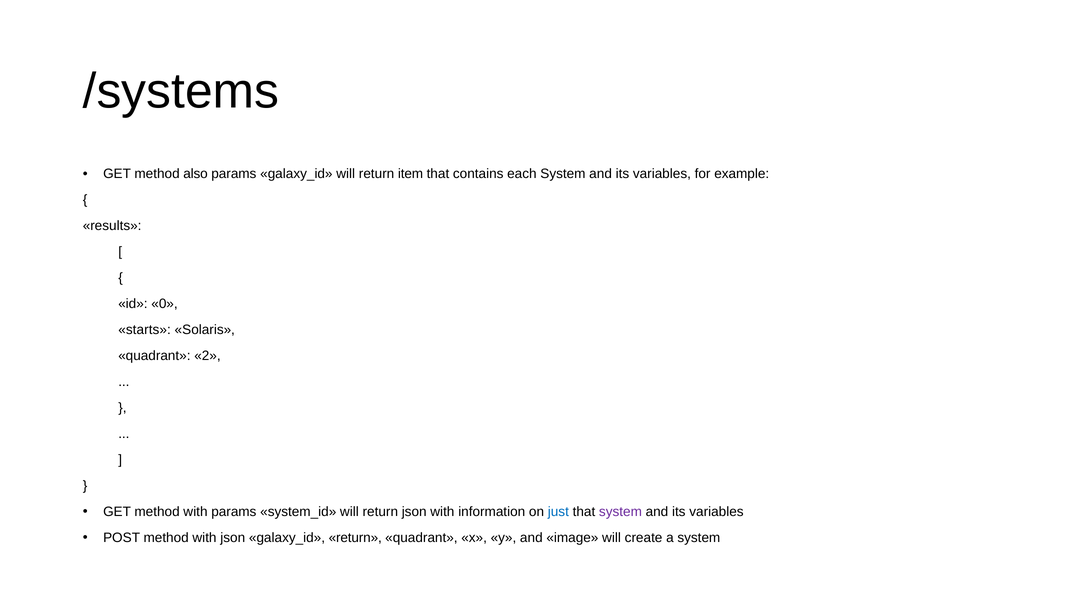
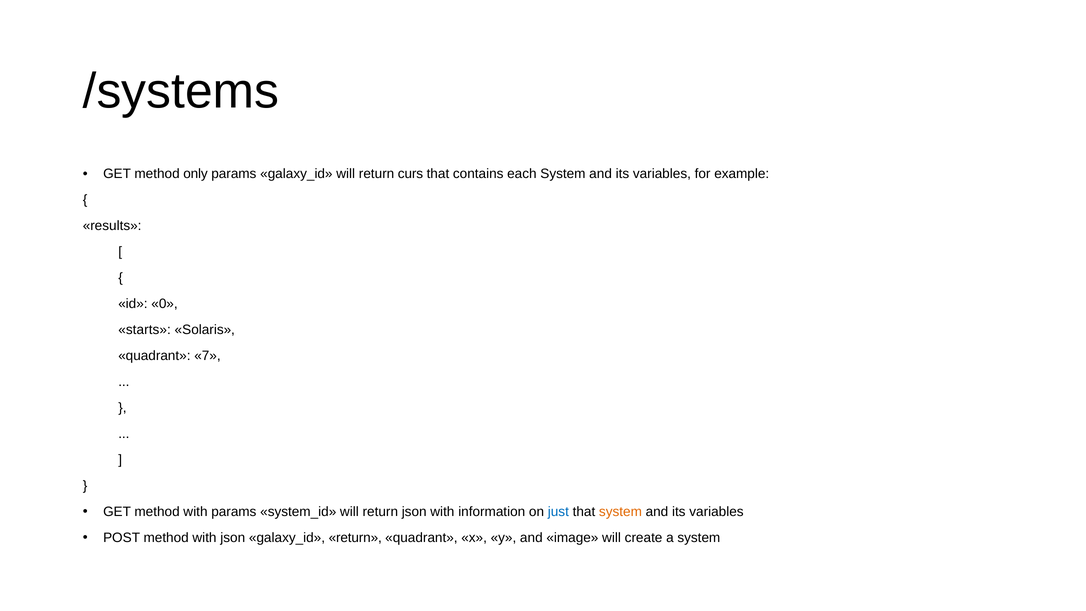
also: also -> only
item: item -> curs
2: 2 -> 7
system at (620, 512) colour: purple -> orange
